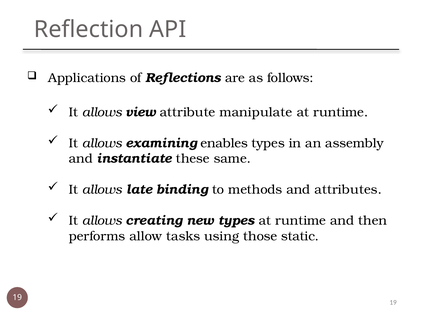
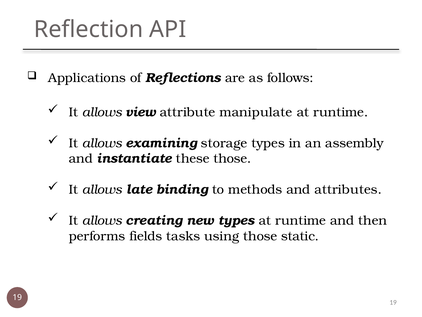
enables: enables -> storage
these same: same -> those
allow: allow -> fields
